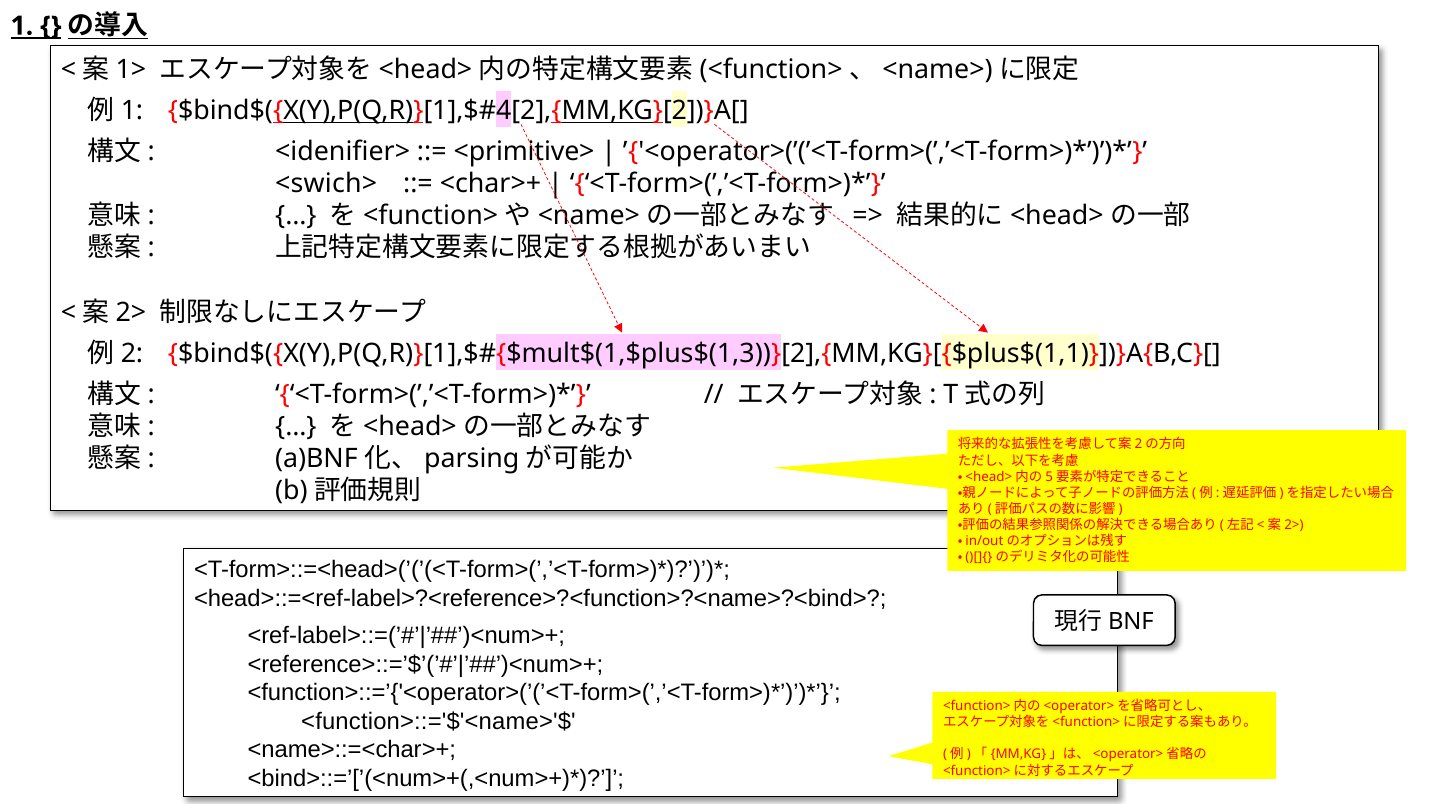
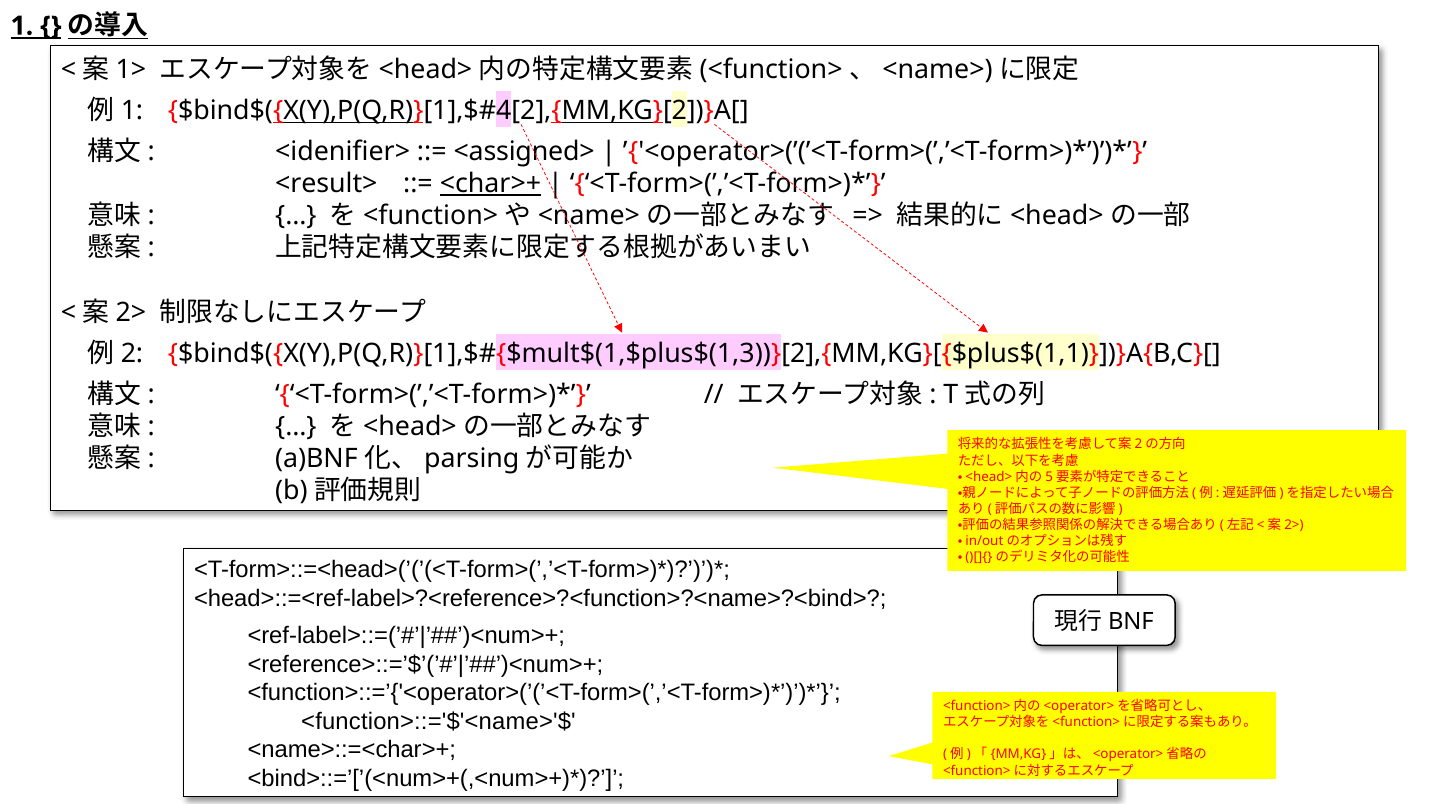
<primitive>: <primitive> -> <assigned>
<swich>: <swich> -> <result>
<char>+ underline: none -> present
